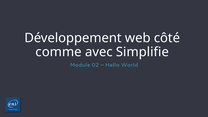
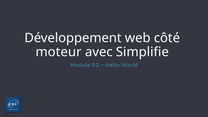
comme: comme -> moteur
